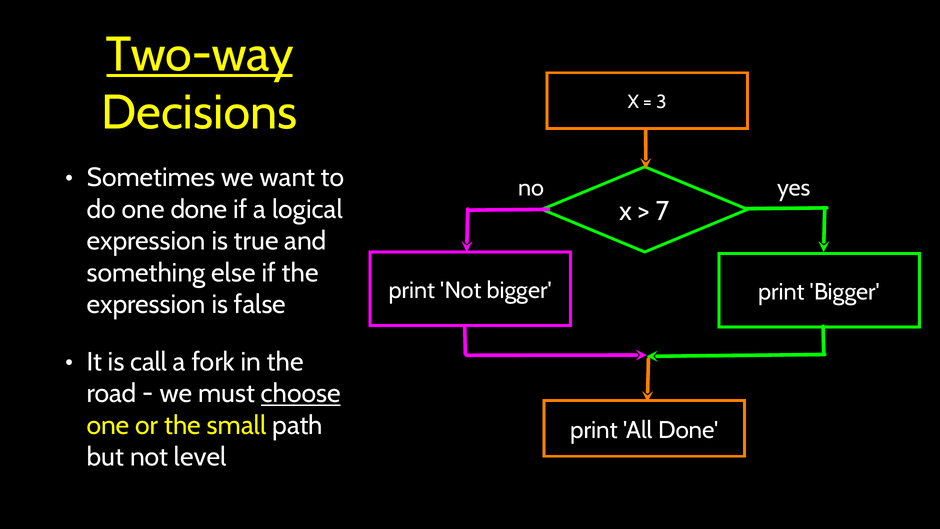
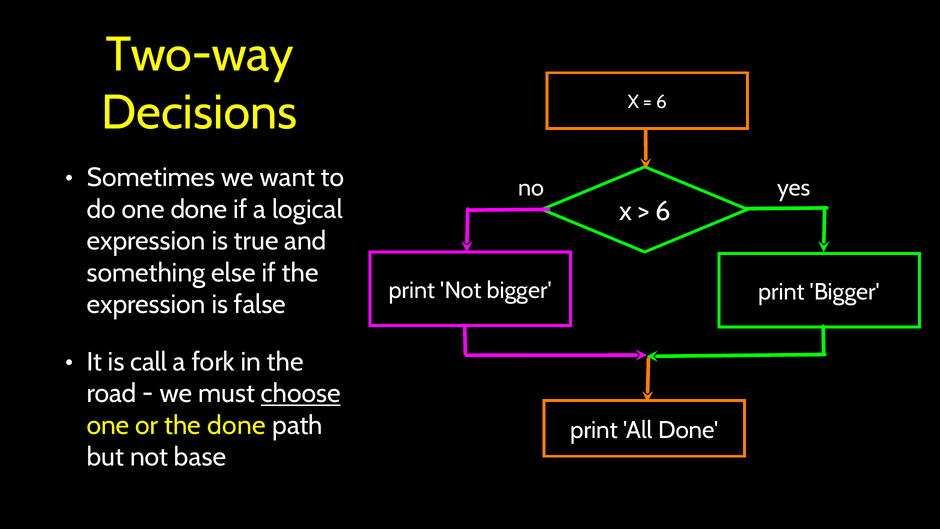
Two-way underline: present -> none
3 at (661, 102): 3 -> 6
7 at (663, 211): 7 -> 6
the small: small -> done
level: level -> base
